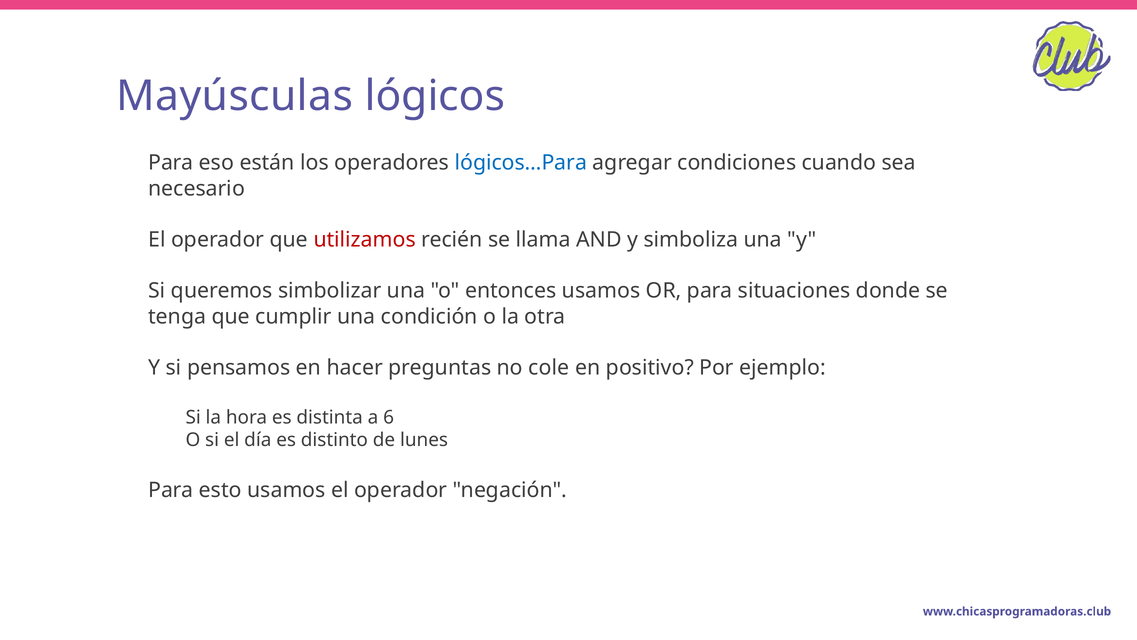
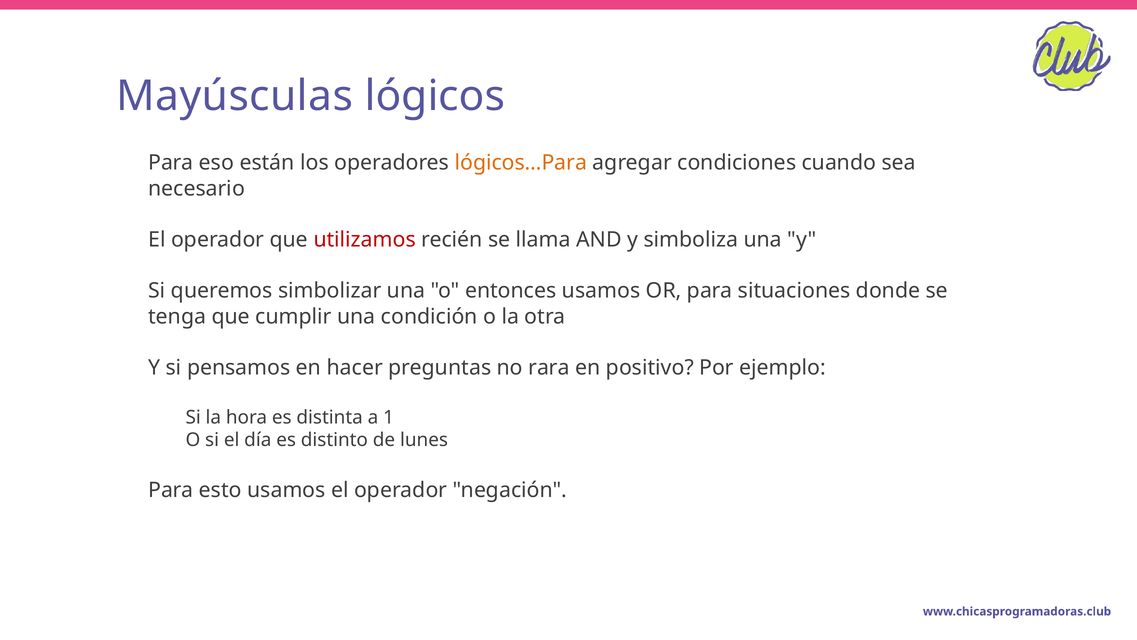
lógicos…Para colour: blue -> orange
cole: cole -> rara
6: 6 -> 1
